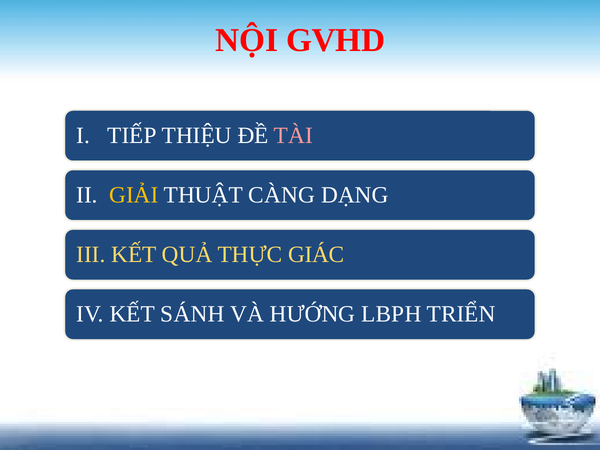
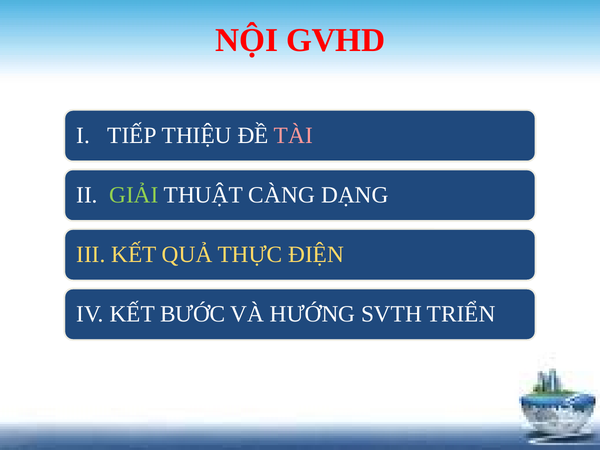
GIẢI colour: yellow -> light green
GIÁC: GIÁC -> ĐIỆN
SÁNH: SÁNH -> BƯỚC
LBPH: LBPH -> SVTH
